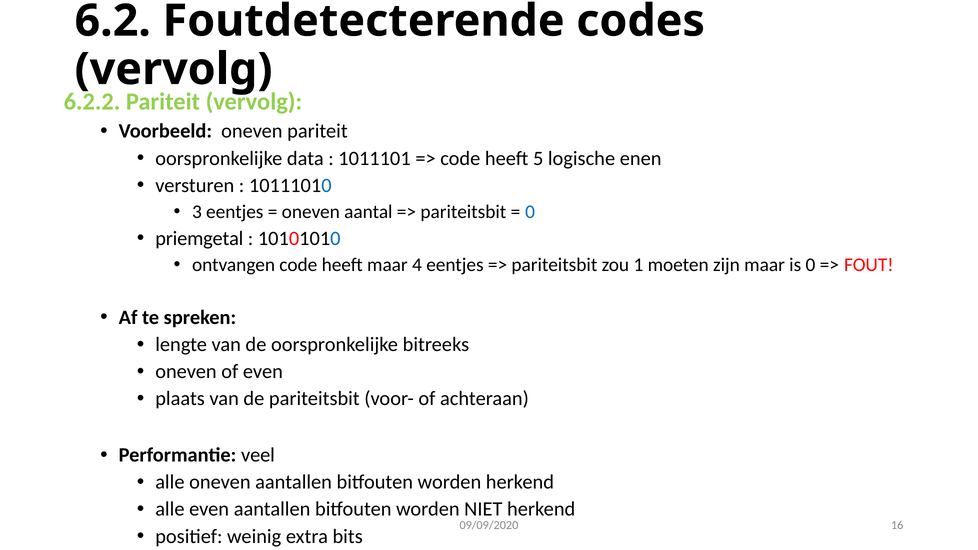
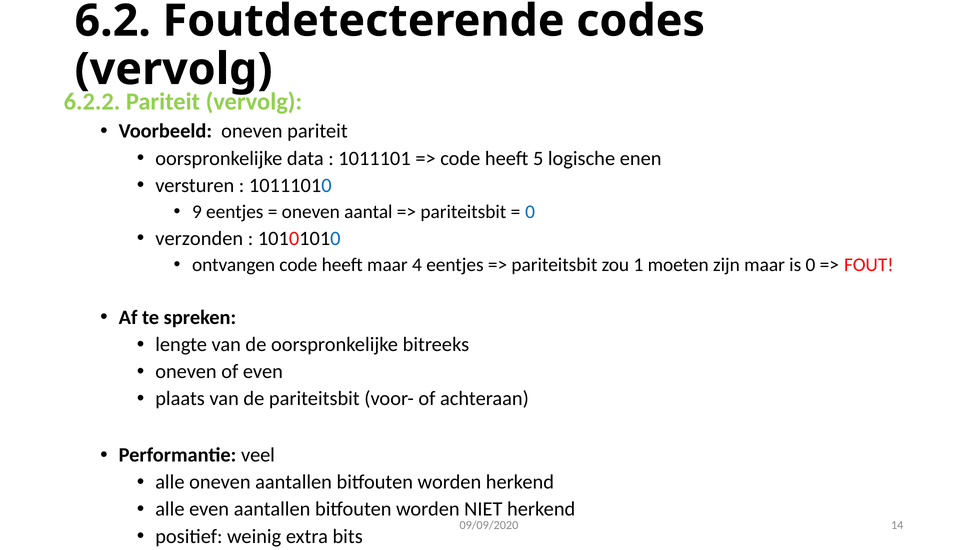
3: 3 -> 9
priemgetal: priemgetal -> verzonden
16: 16 -> 14
